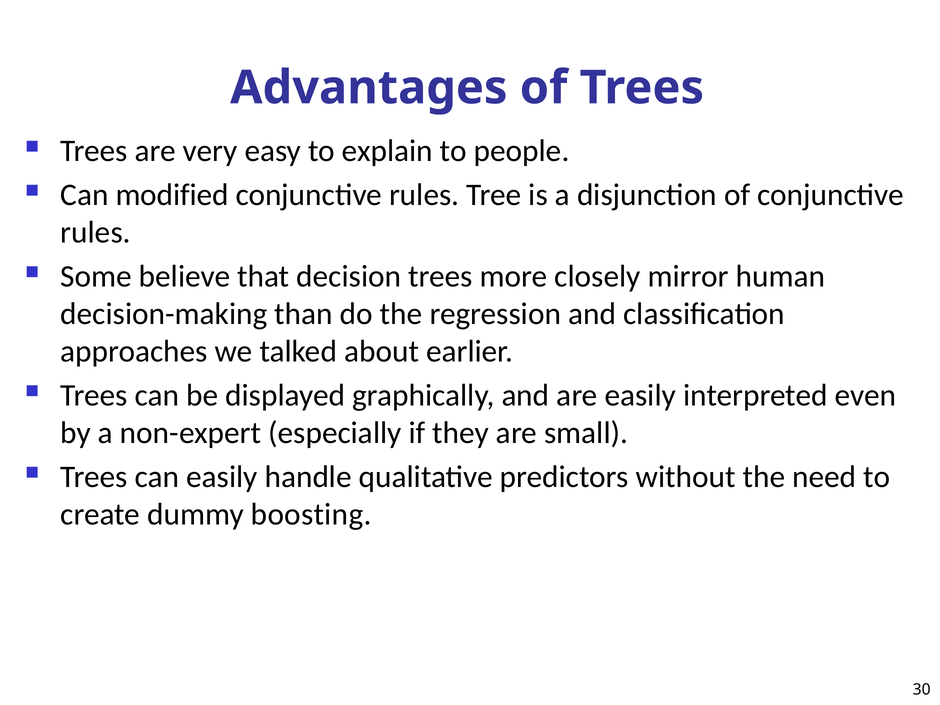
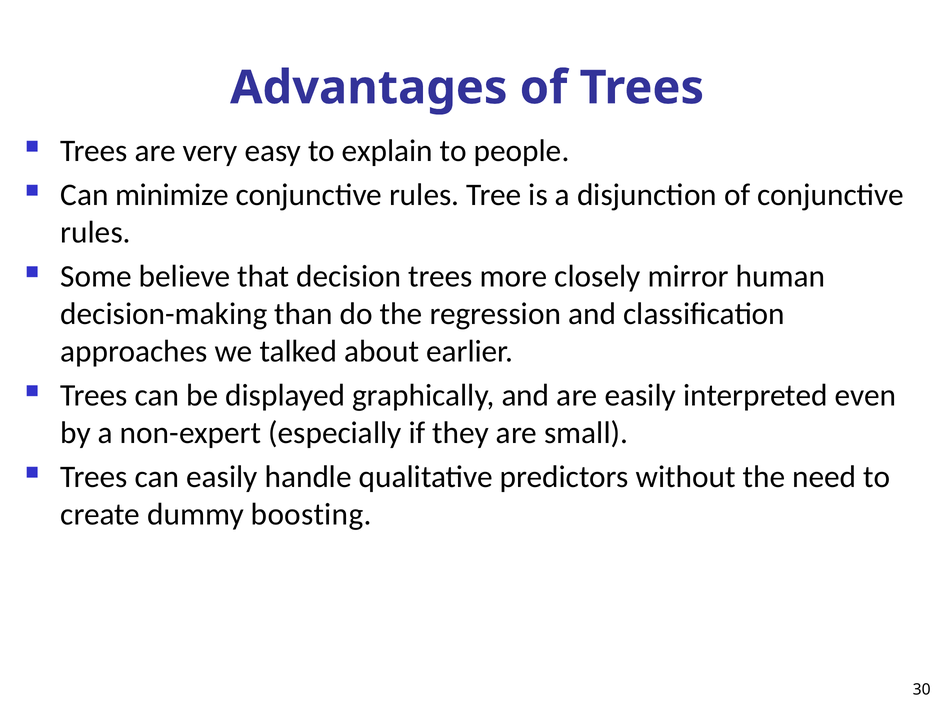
modified: modified -> minimize
